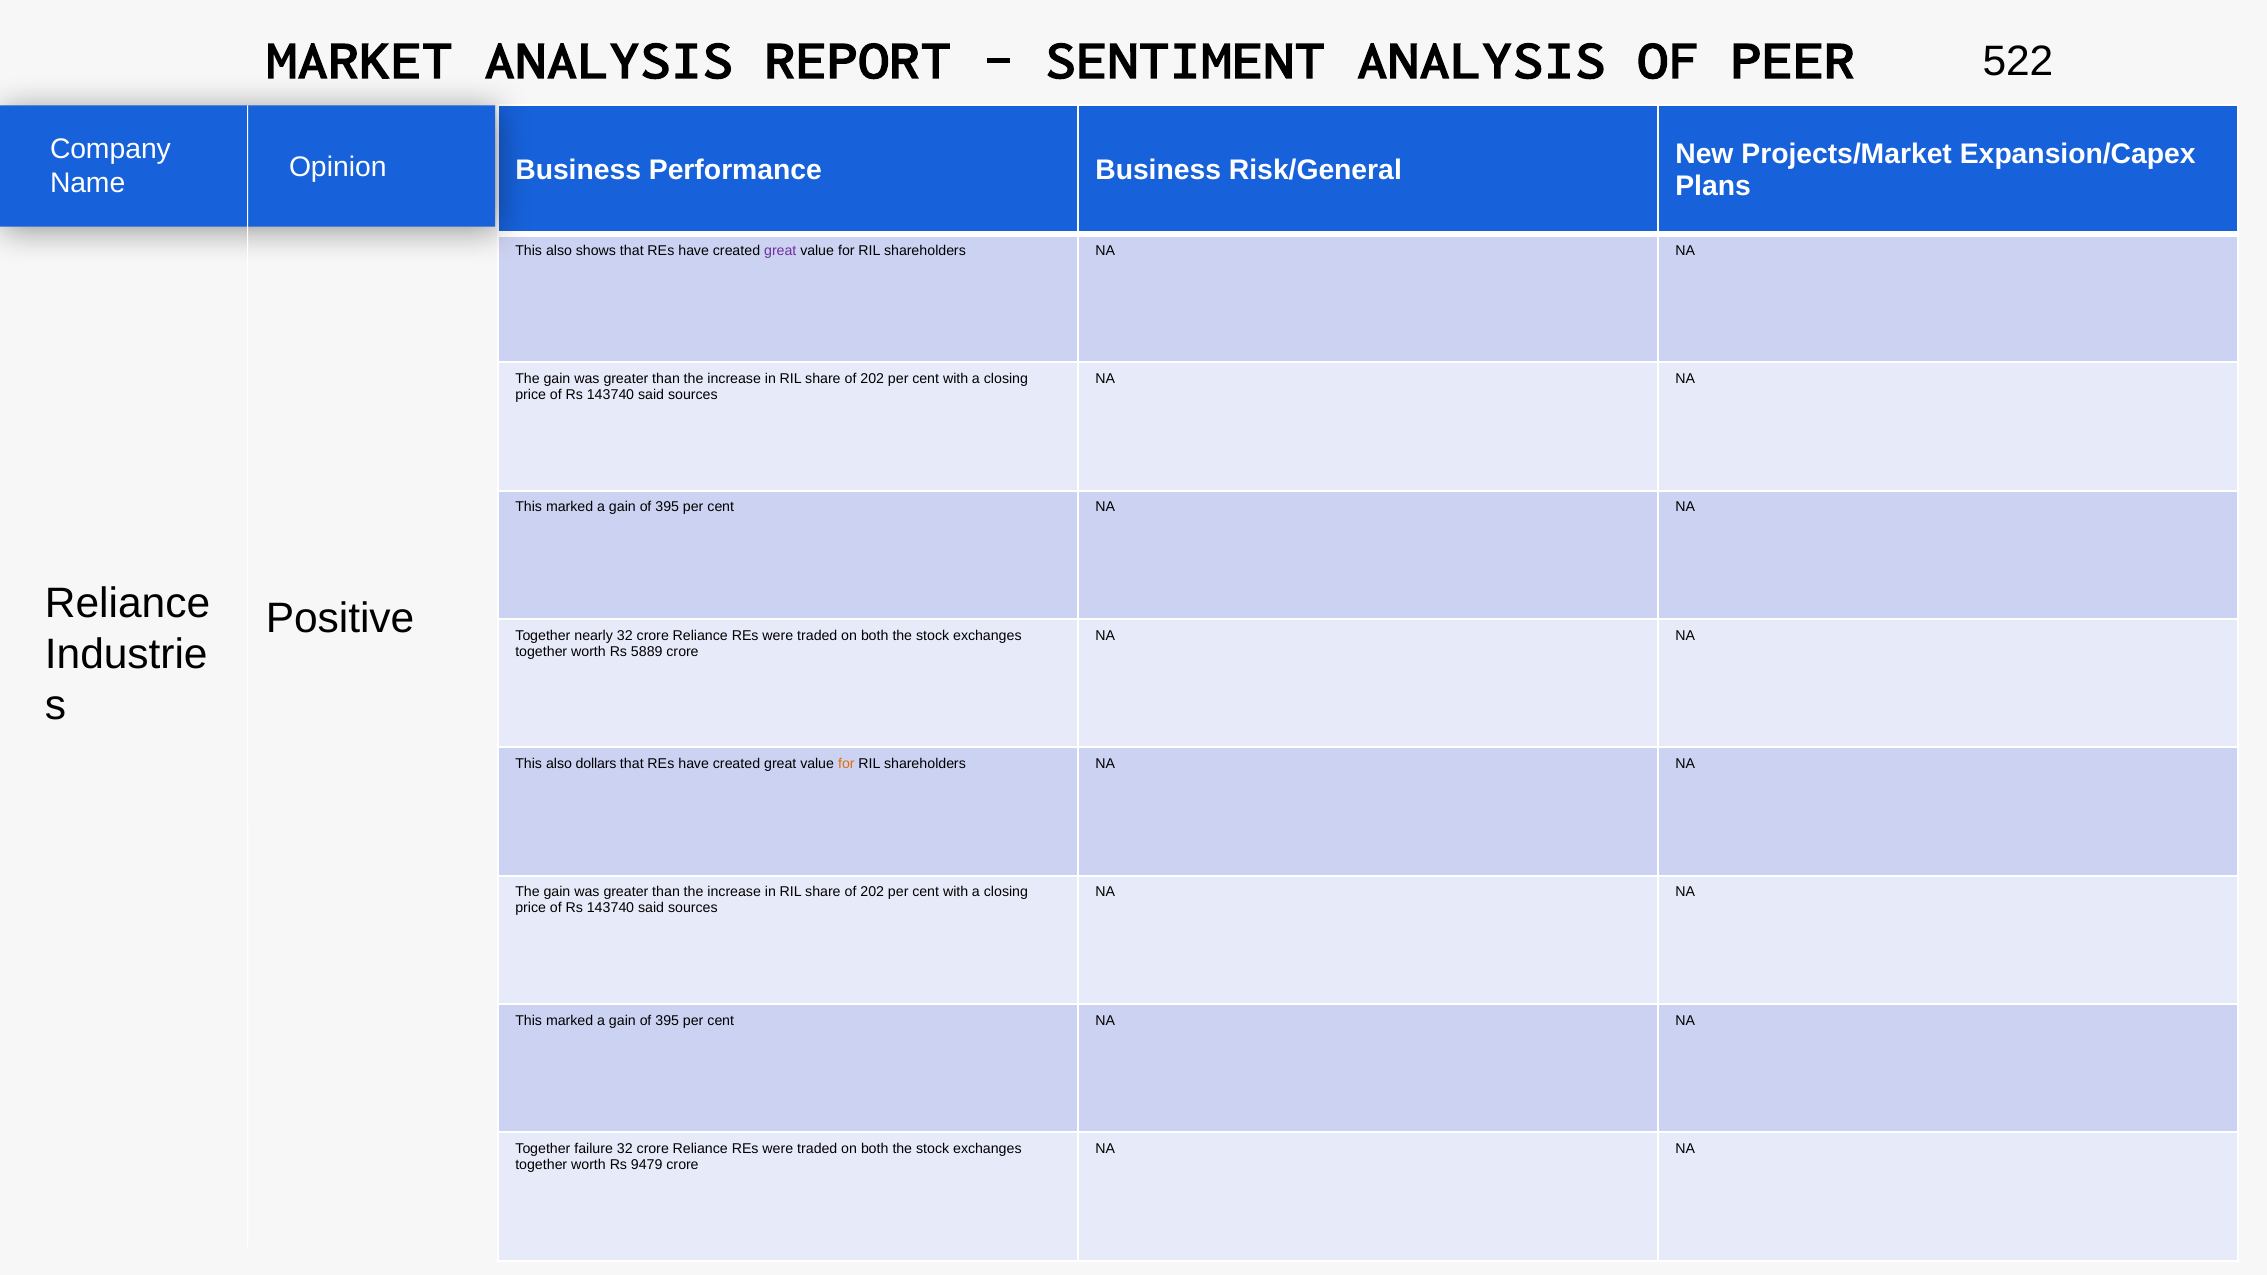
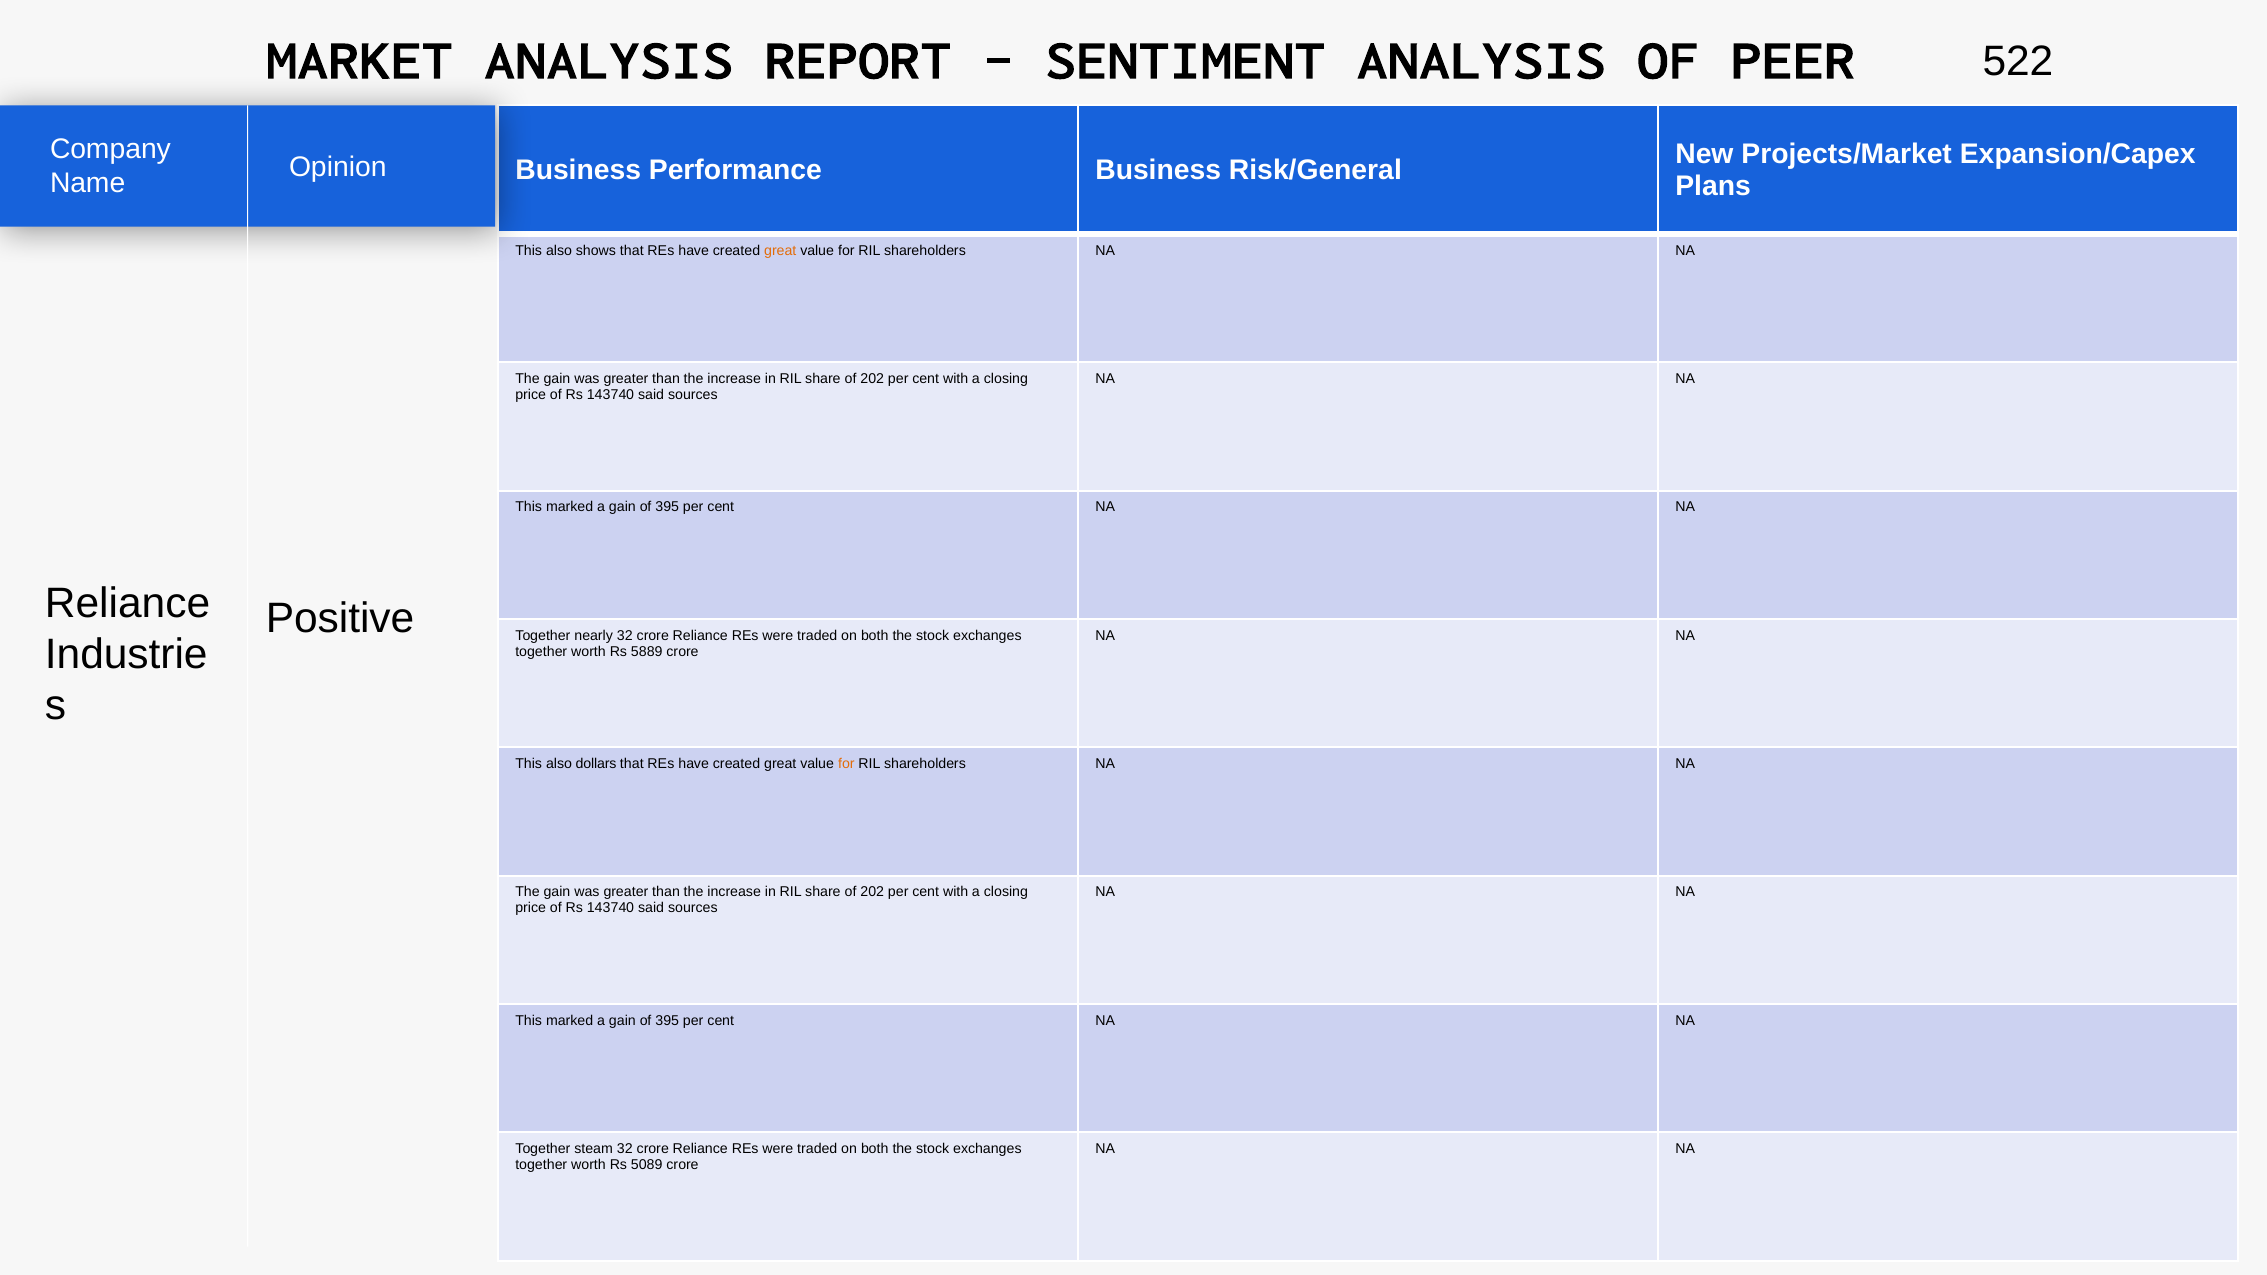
great at (780, 250) colour: purple -> orange
failure: failure -> steam
9479: 9479 -> 5089
